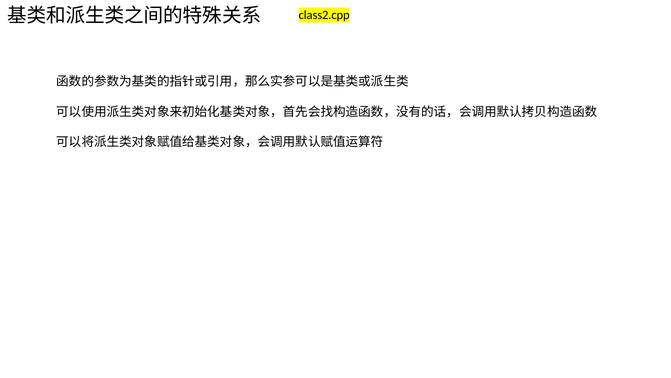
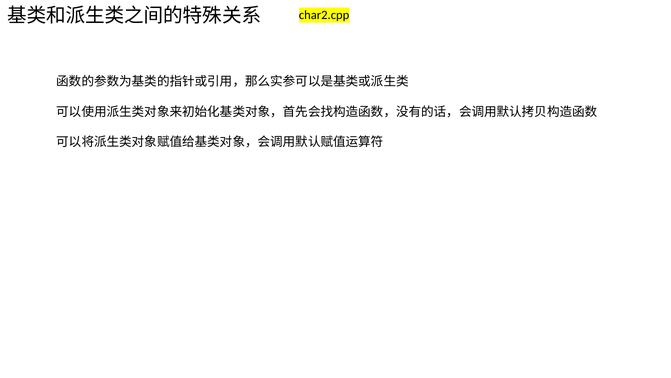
class2.cpp: class2.cpp -> char2.cpp
